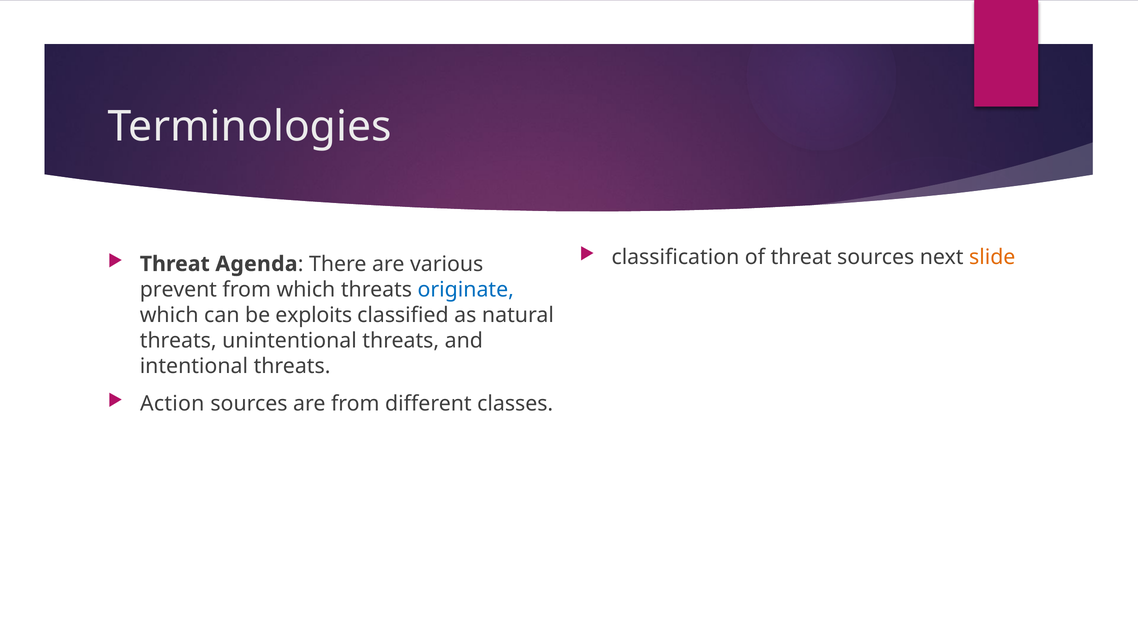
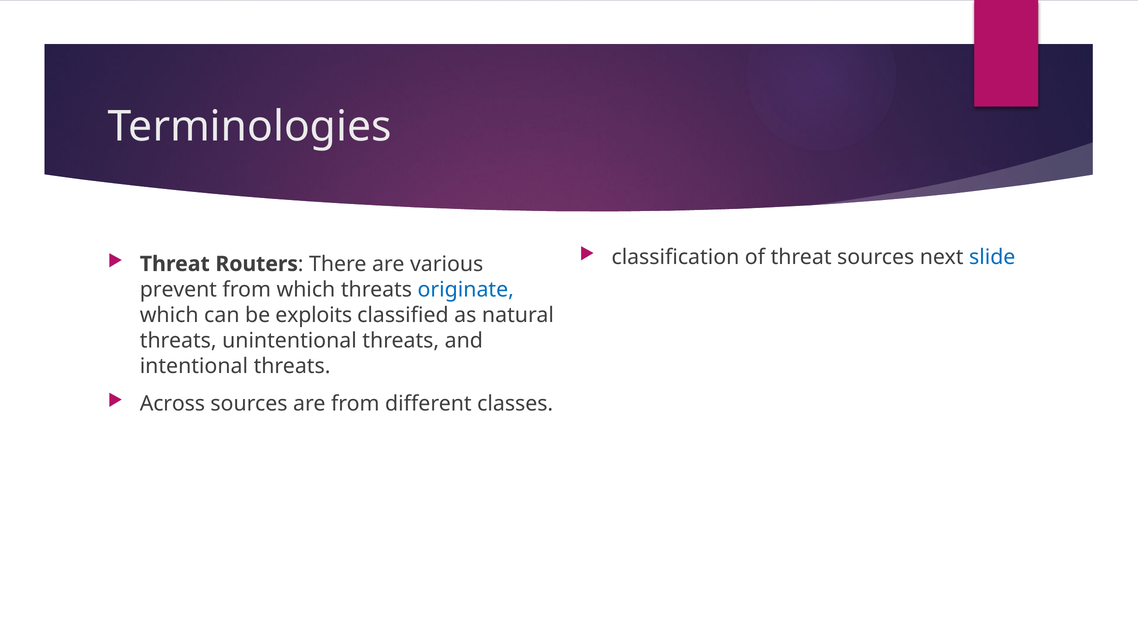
slide colour: orange -> blue
Agenda: Agenda -> Routers
Action: Action -> Across
